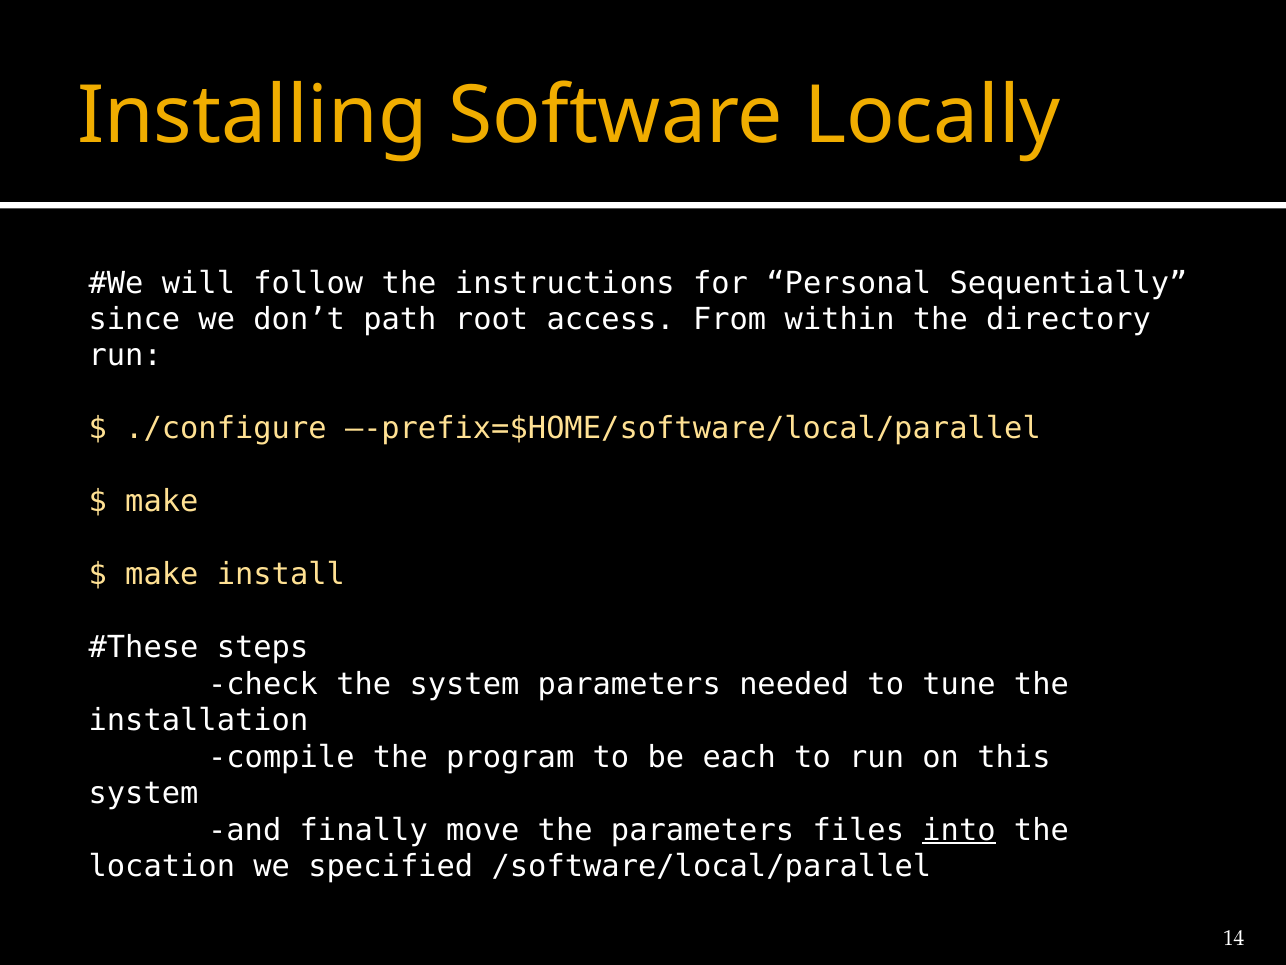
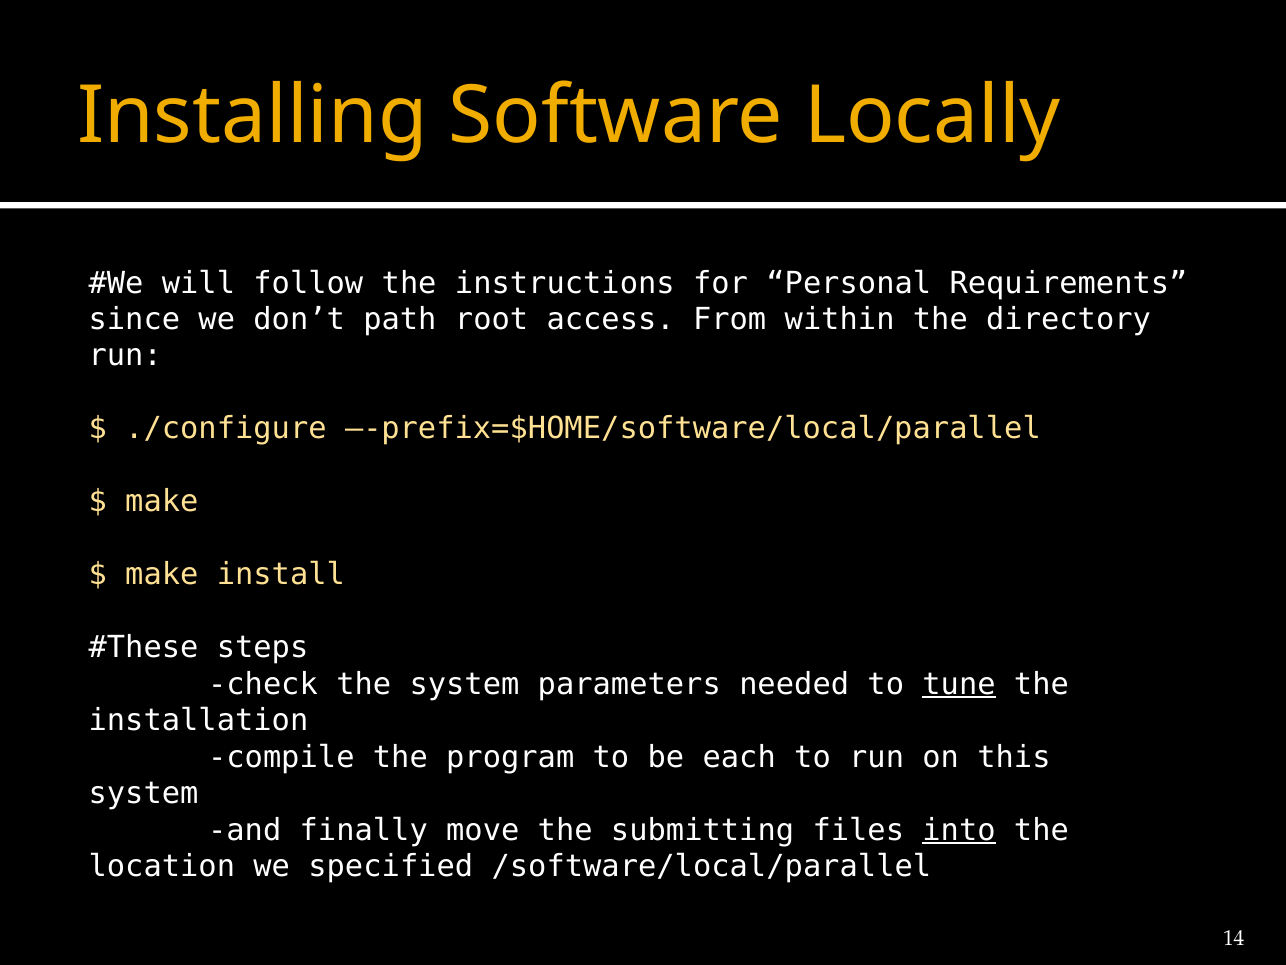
Sequentially: Sequentially -> Requirements
tune underline: none -> present
the parameters: parameters -> submitting
